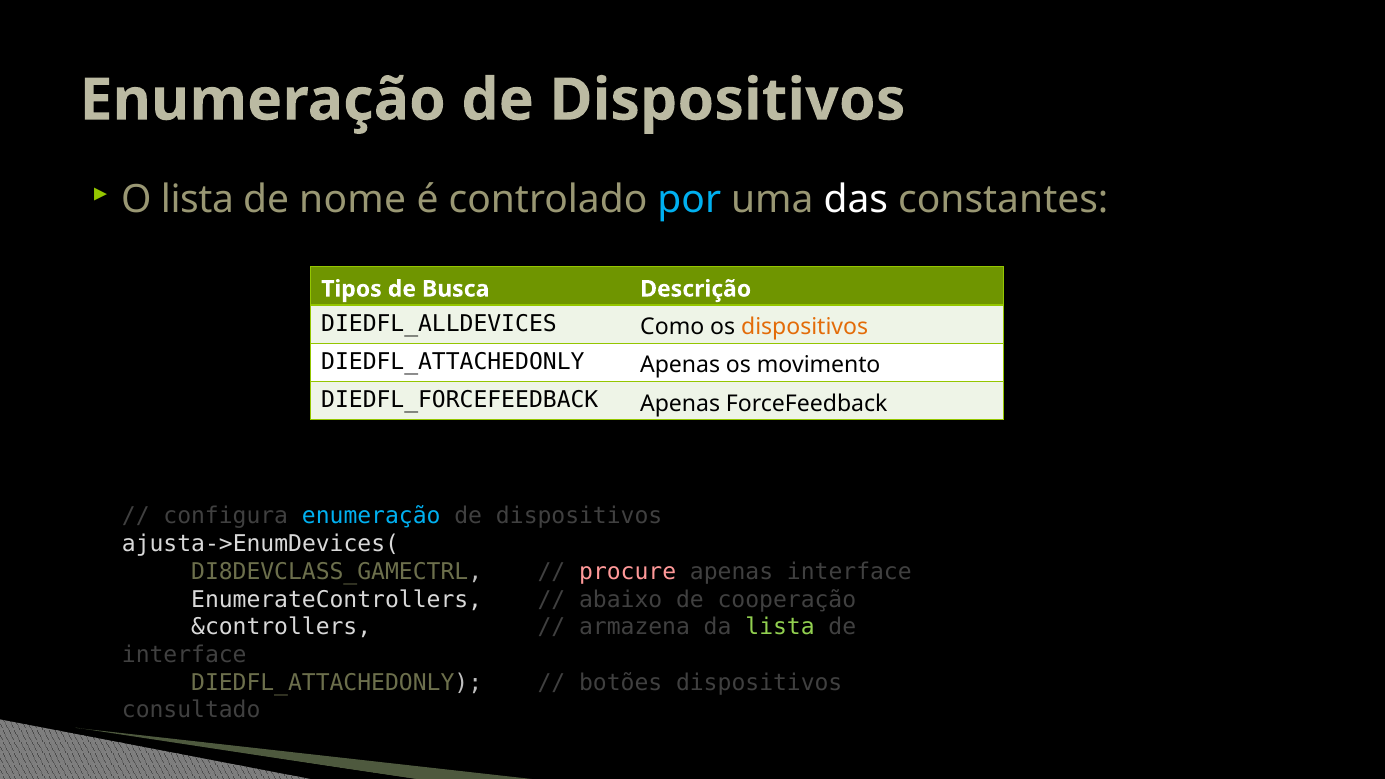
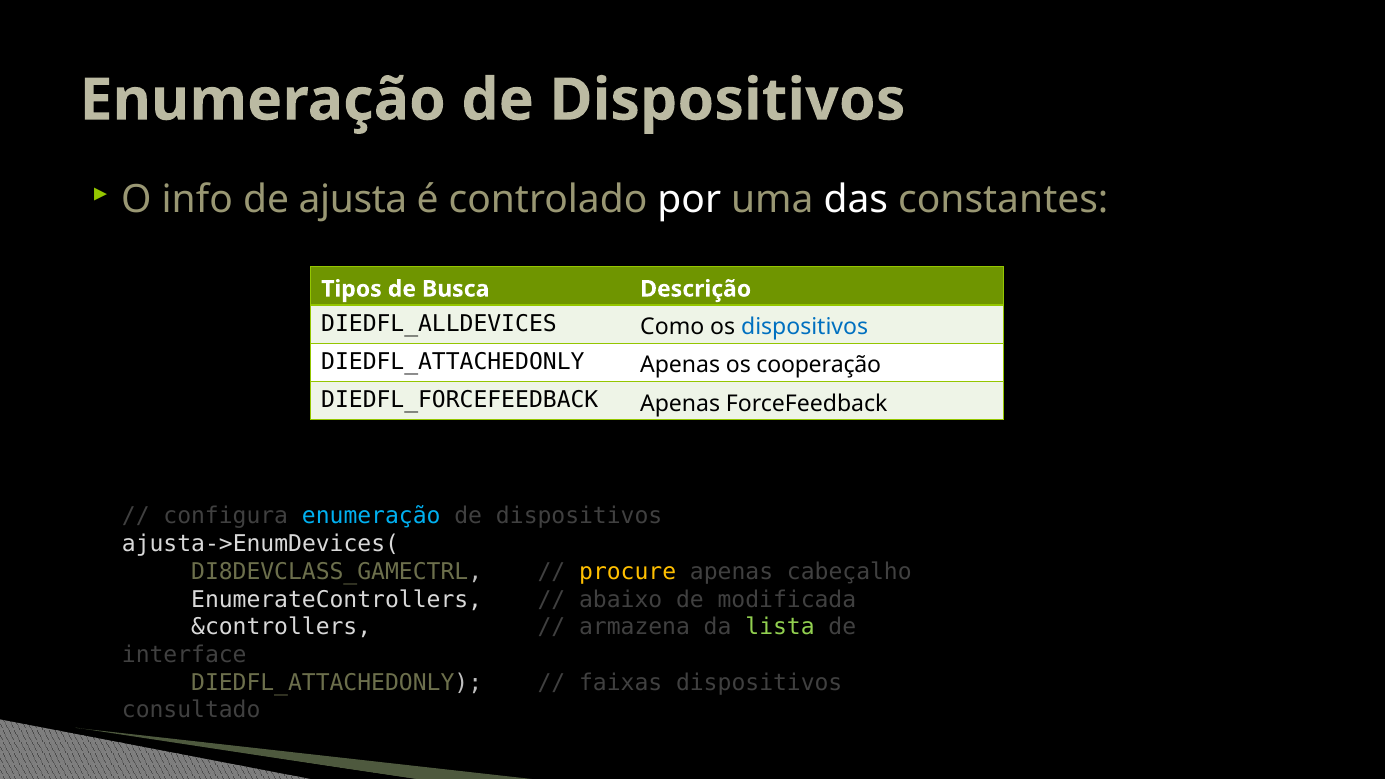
O lista: lista -> info
nome: nome -> ajusta
por colour: light blue -> white
dispositivos at (805, 327) colour: orange -> blue
movimento: movimento -> cooperação
procure colour: pink -> yellow
apenas interface: interface -> cabeçalho
cooperação: cooperação -> modificada
botões: botões -> faixas
